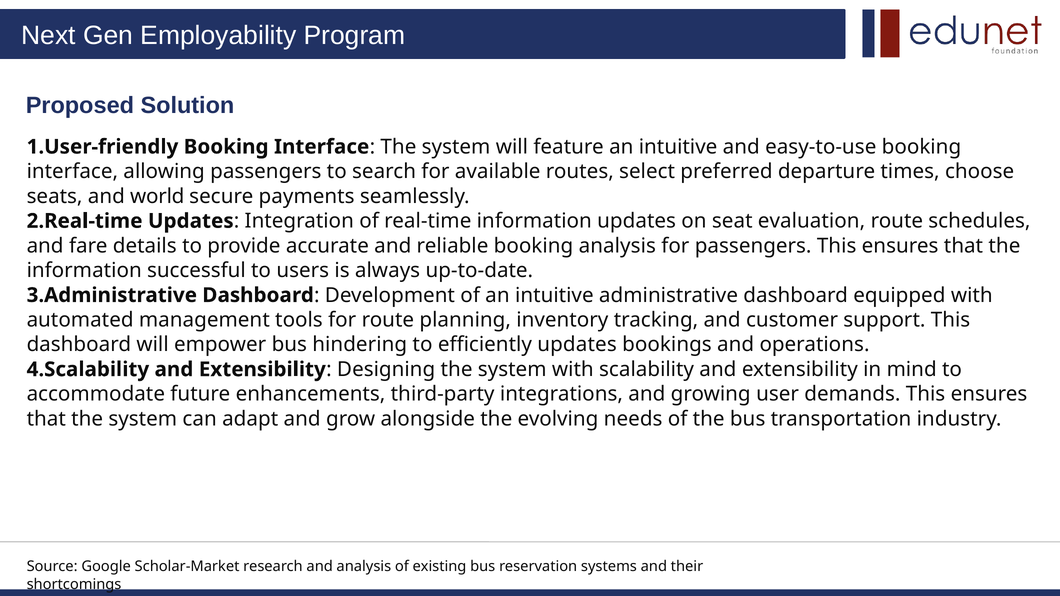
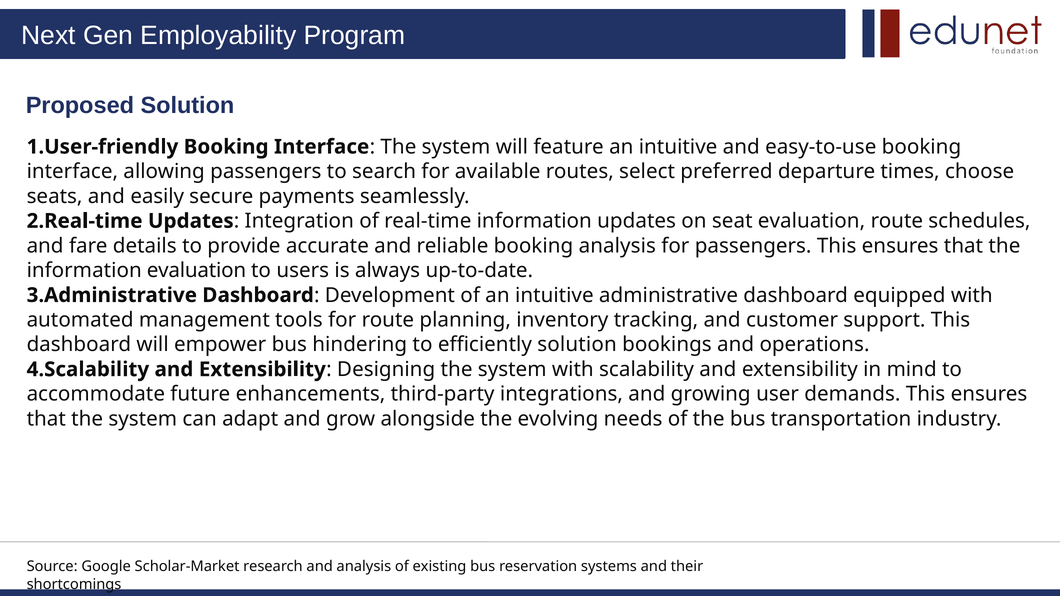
world: world -> easily
information successful: successful -> evaluation
efficiently updates: updates -> solution
